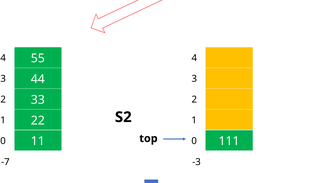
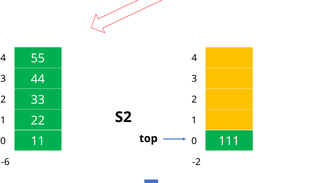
-7: -7 -> -6
-3: -3 -> -2
